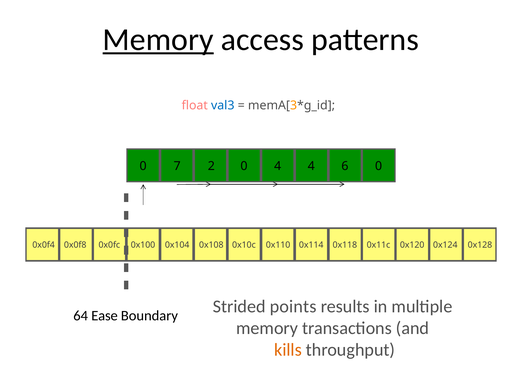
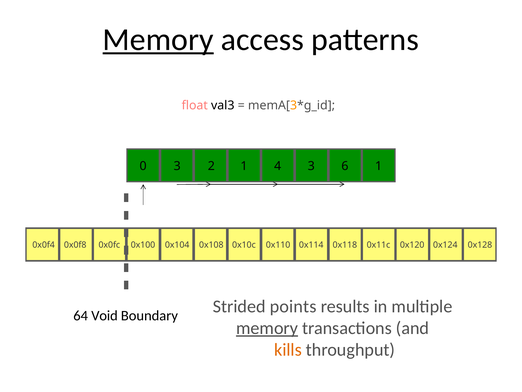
val3 colour: blue -> black
0 7: 7 -> 3
2 0: 0 -> 1
4 4: 4 -> 3
6 0: 0 -> 1
Ease: Ease -> Void
memory at (267, 328) underline: none -> present
